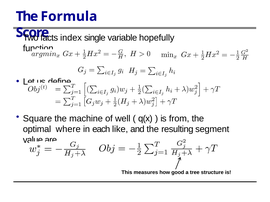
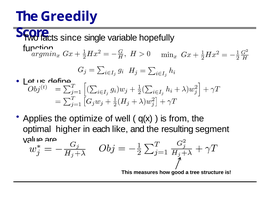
Formula: Formula -> Greedily
index: index -> since
Square: Square -> Applies
machine: machine -> optimize
where: where -> higher
